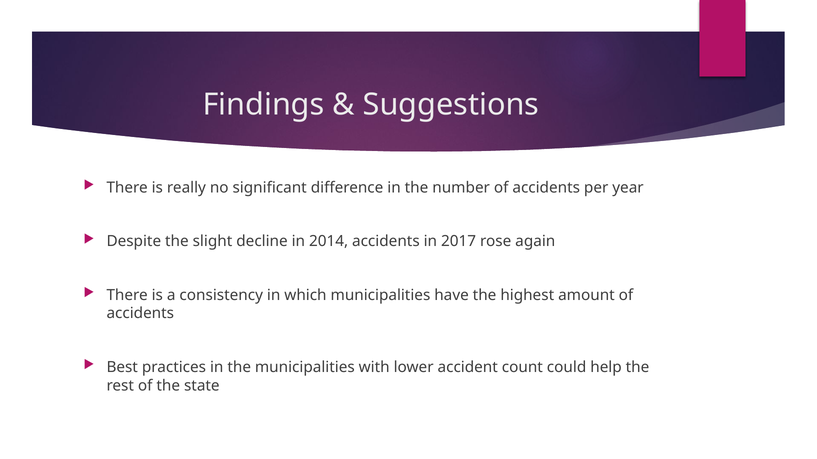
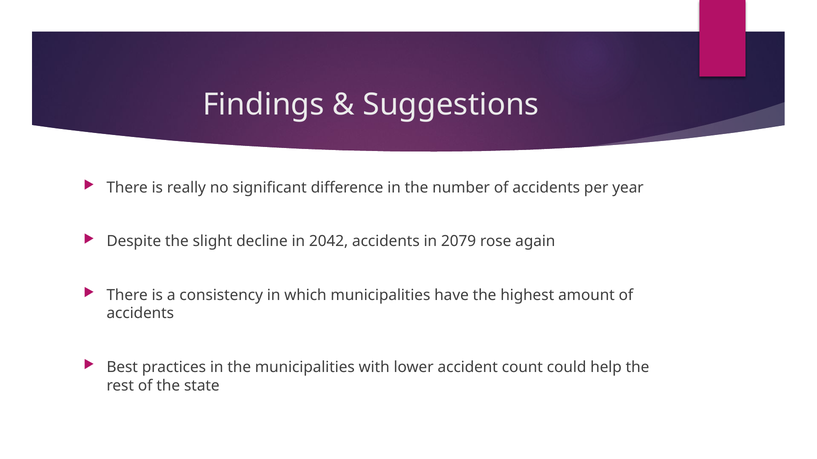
2014: 2014 -> 2042
2017: 2017 -> 2079
